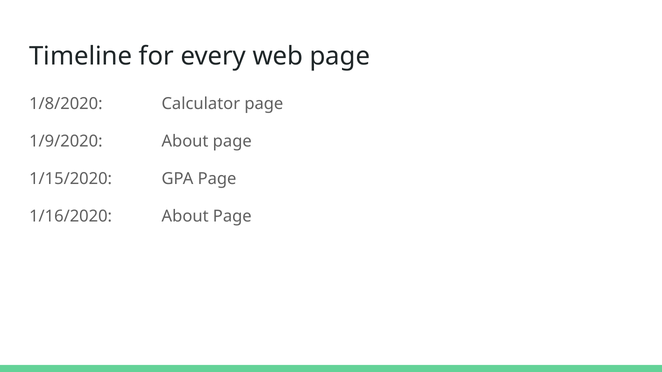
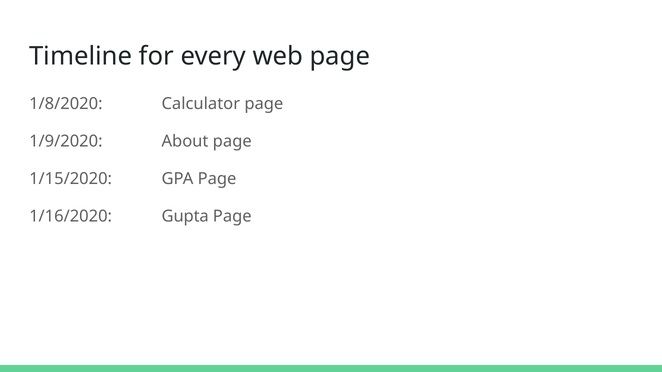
1/16/2020 About: About -> Gupta
